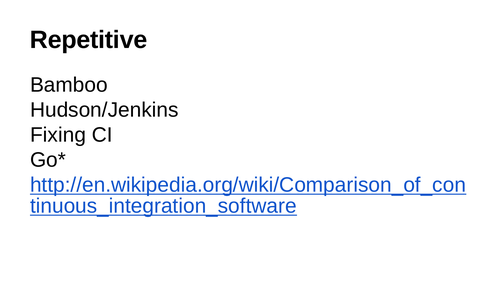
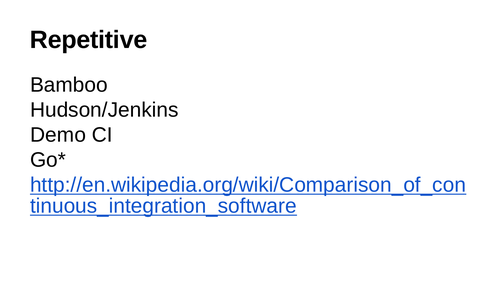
Fixing: Fixing -> Demo
